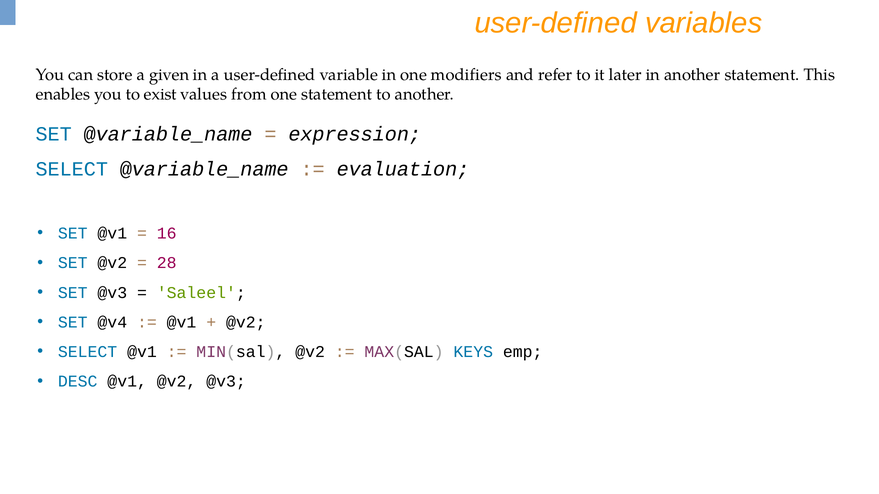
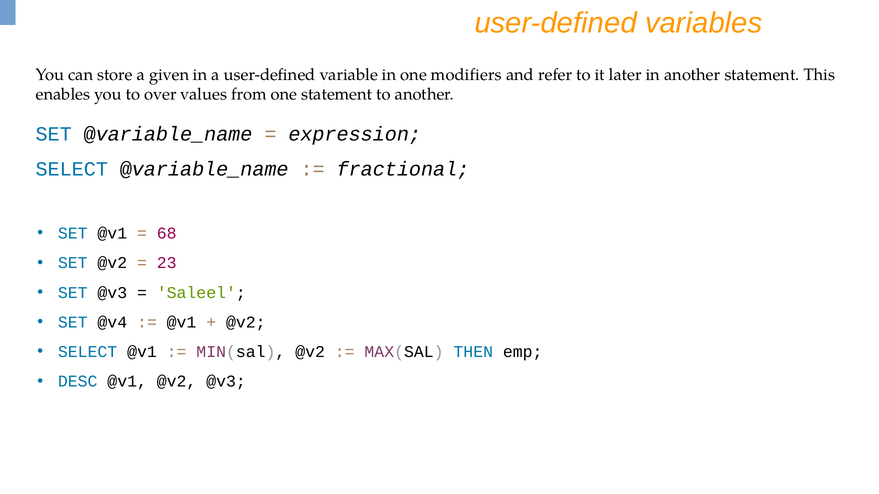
exist: exist -> over
evaluation: evaluation -> fractional
16: 16 -> 68
28: 28 -> 23
KEYS: KEYS -> THEN
